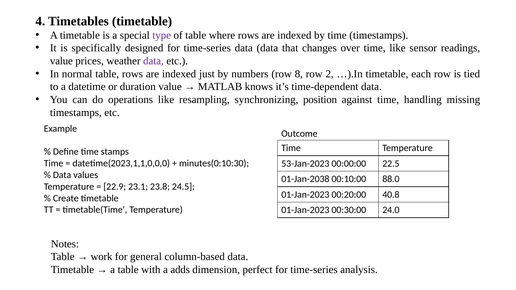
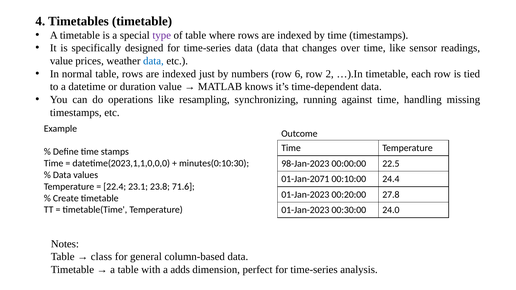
data at (153, 61) colour: purple -> blue
8: 8 -> 6
position: position -> running
53-Jan-2023: 53-Jan-2023 -> 98-Jan-2023
01-Jan-2038: 01-Jan-2038 -> 01-Jan-2071
88.0: 88.0 -> 24.4
22.9: 22.9 -> 22.4
24.5: 24.5 -> 71.6
40.8: 40.8 -> 27.8
work: work -> class
